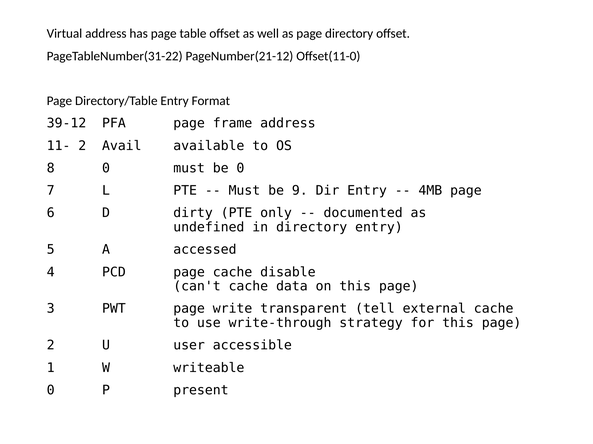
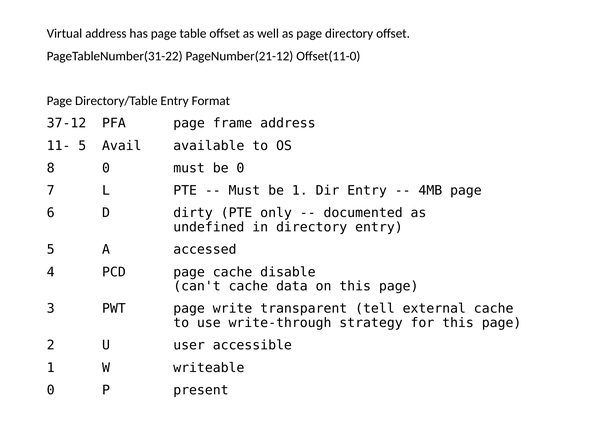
39-12: 39-12 -> 37-12
11- 2: 2 -> 5
be 9: 9 -> 1
